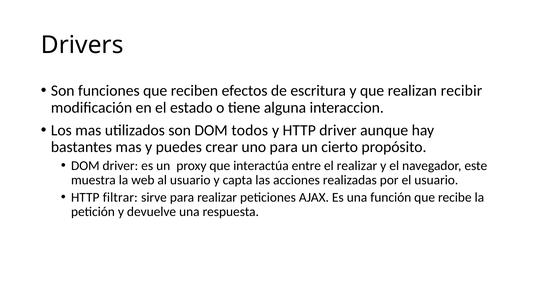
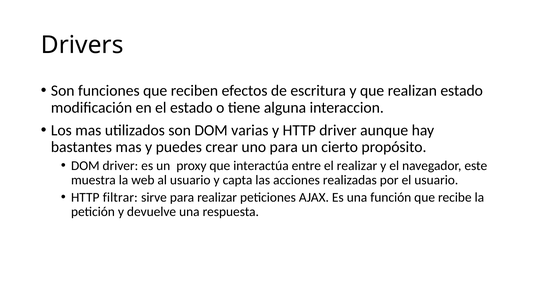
realizan recibir: recibir -> estado
todos: todos -> varias
